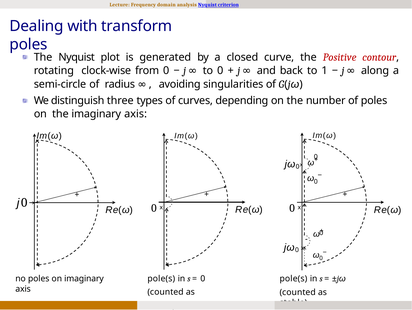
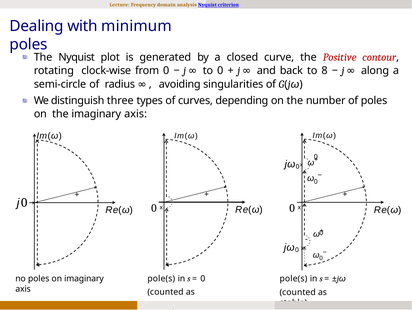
transform: transform -> minimum
1: 1 -> 8
